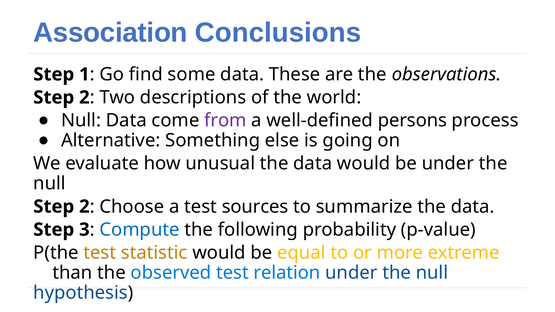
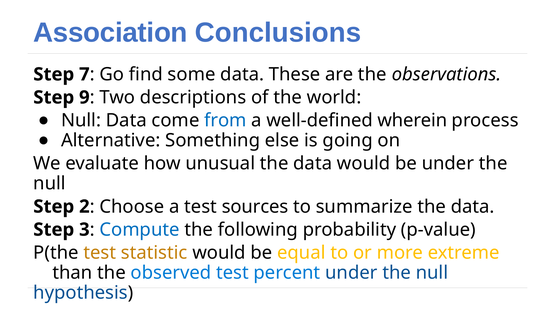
1: 1 -> 7
2 at (84, 97): 2 -> 9
from colour: purple -> blue
persons: persons -> wherein
relation: relation -> percent
